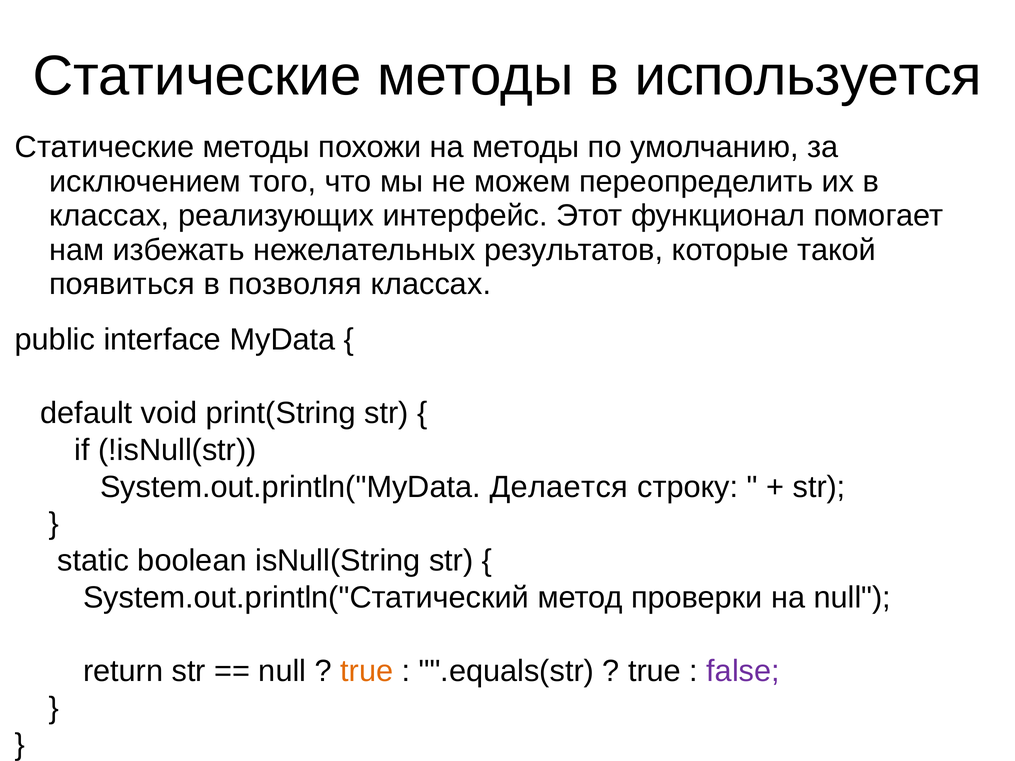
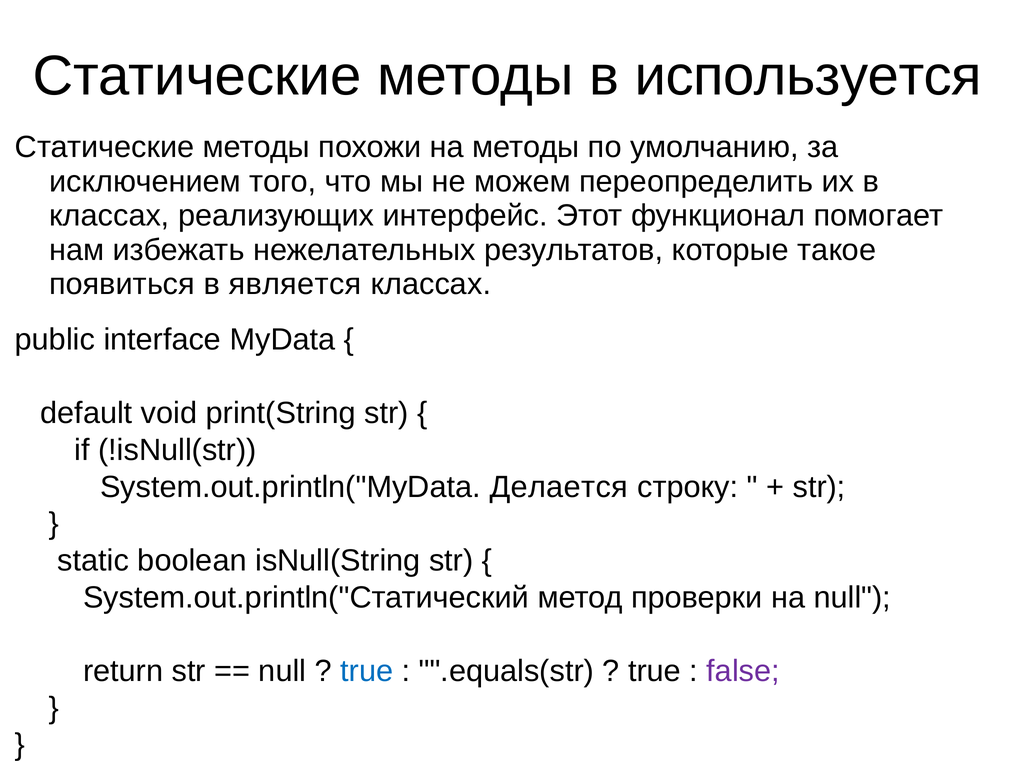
такой: такой -> такое
позволяя: позволяя -> является
true at (367, 671) colour: orange -> blue
